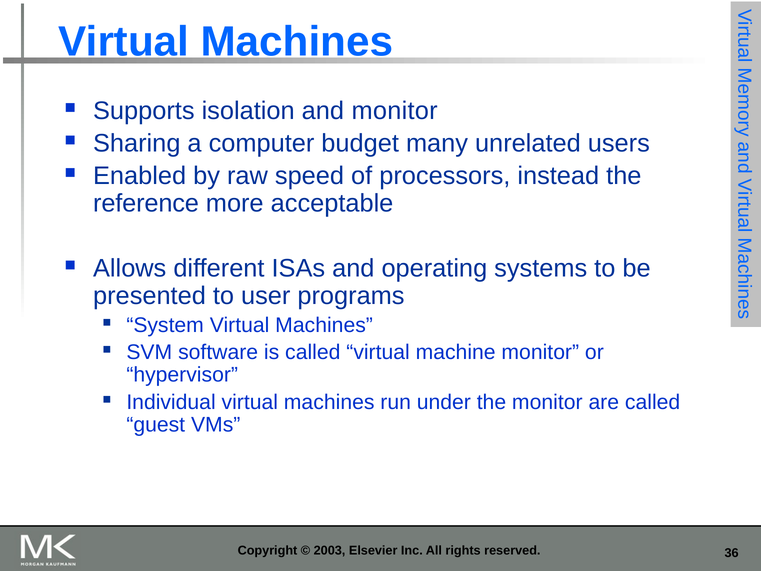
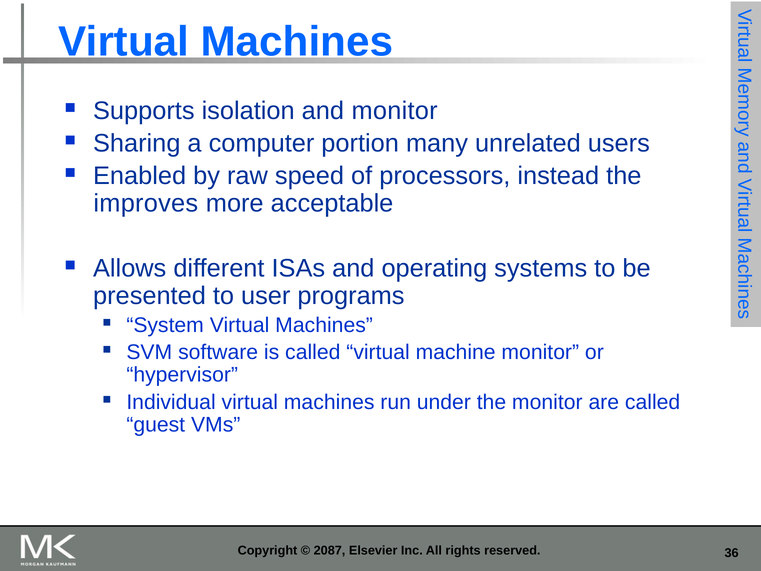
budget: budget -> portion
reference: reference -> improves
2003: 2003 -> 2087
